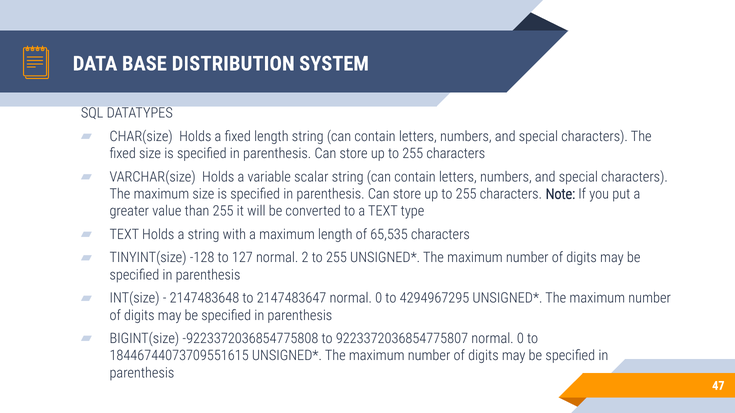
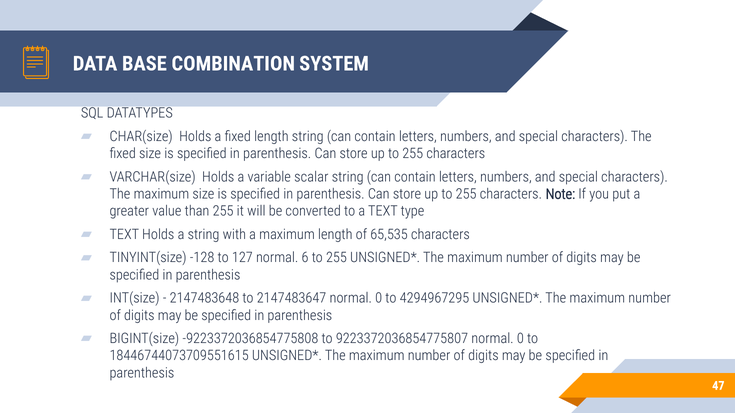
DISTRIBUTION: DISTRIBUTION -> COMBINATION
2: 2 -> 6
